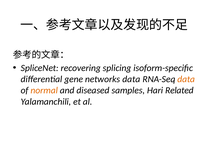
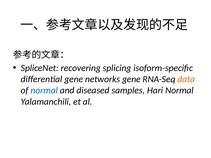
networks data: data -> gene
normal at (44, 91) colour: orange -> blue
Hari Related: Related -> Normal
